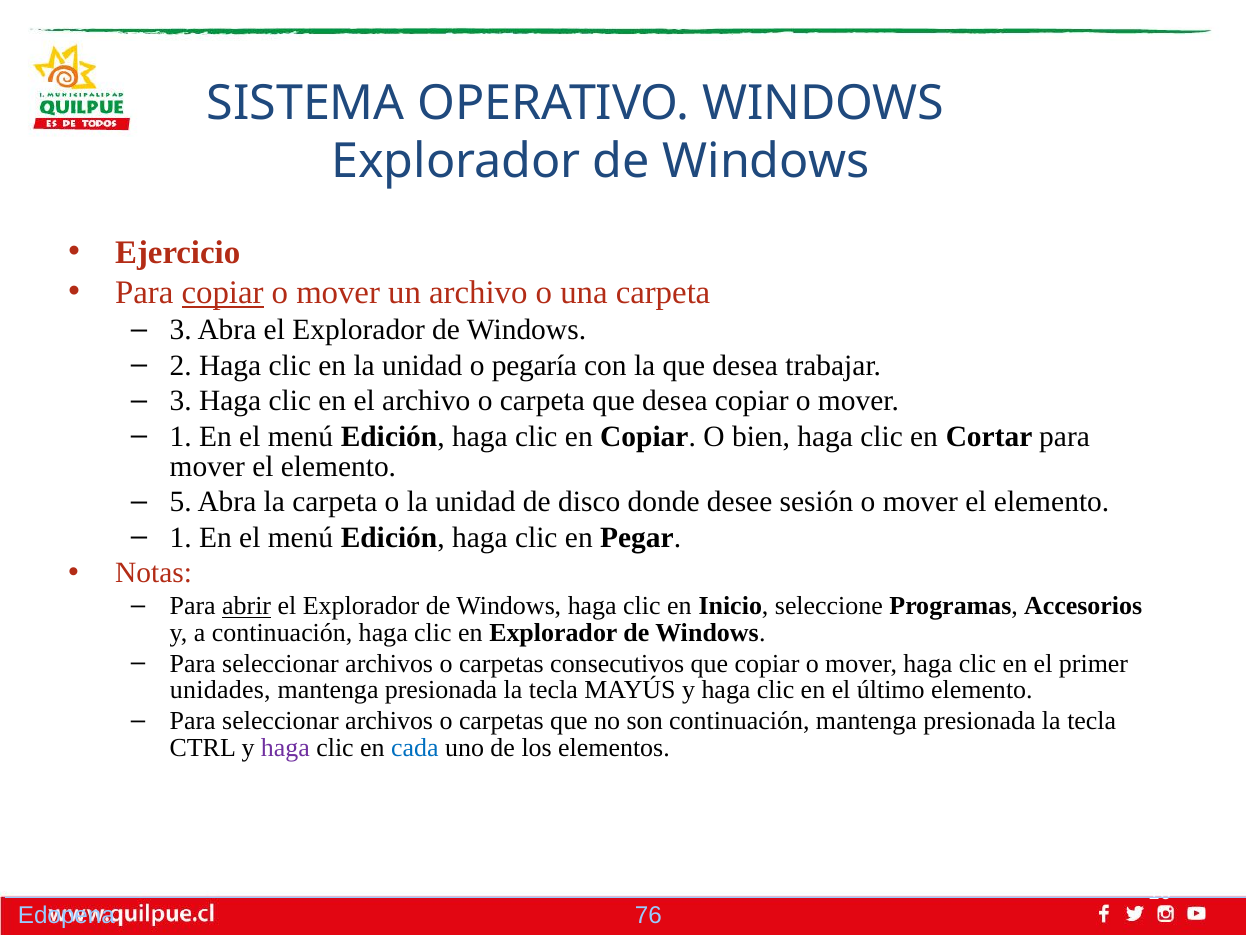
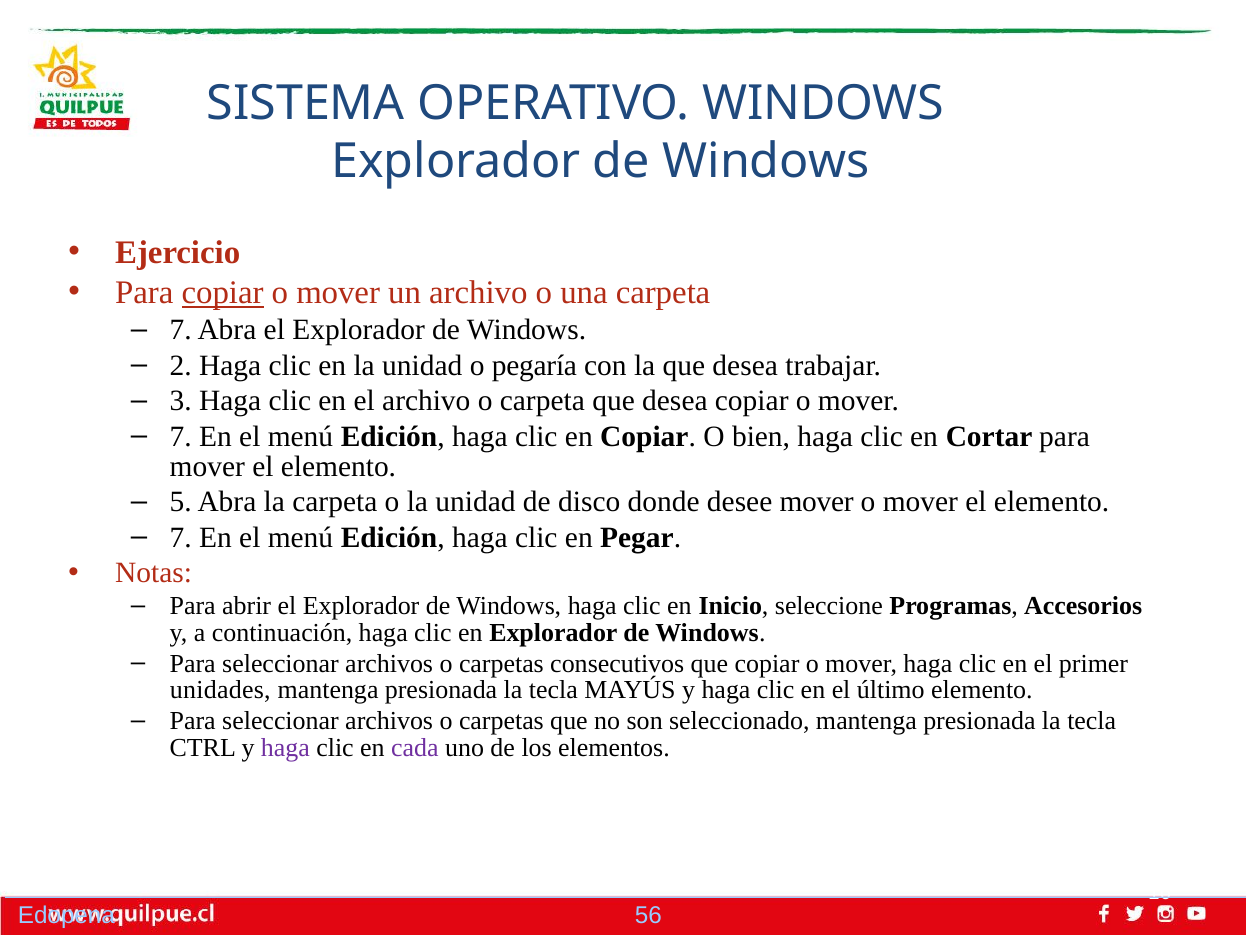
3 at (181, 330): 3 -> 7
1 at (181, 436): 1 -> 7
desee sesión: sesión -> mover
1 at (181, 537): 1 -> 7
abrir underline: present -> none
son continuación: continuación -> seleccionado
cada colour: blue -> purple
76: 76 -> 56
